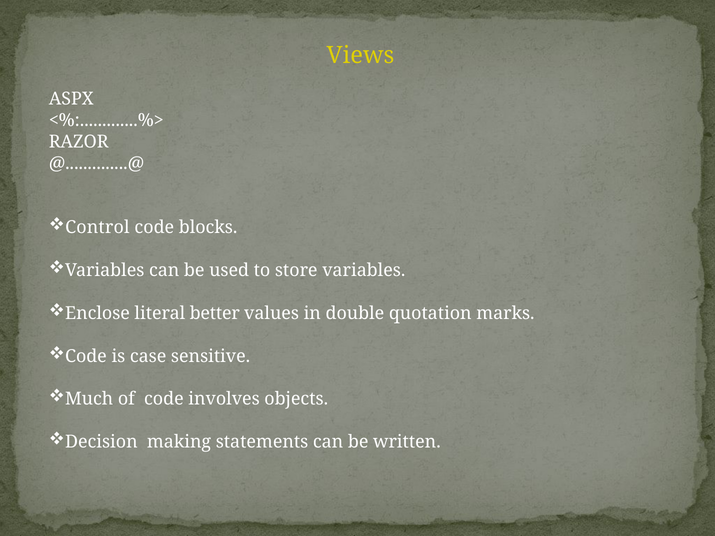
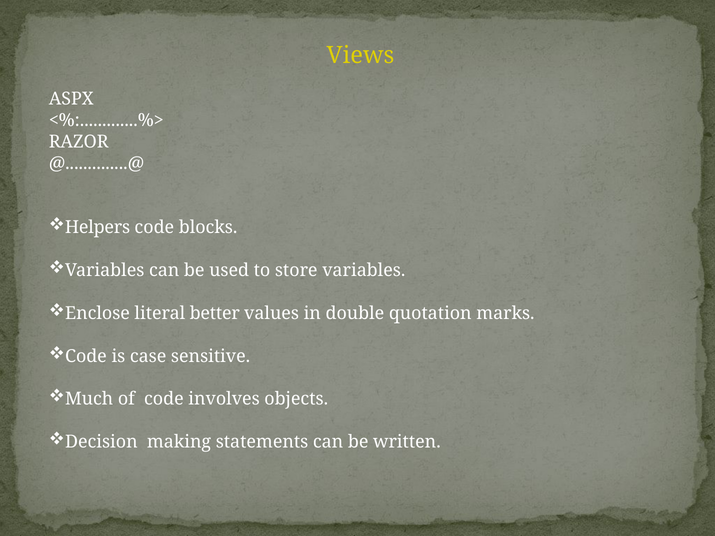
Control: Control -> Helpers
